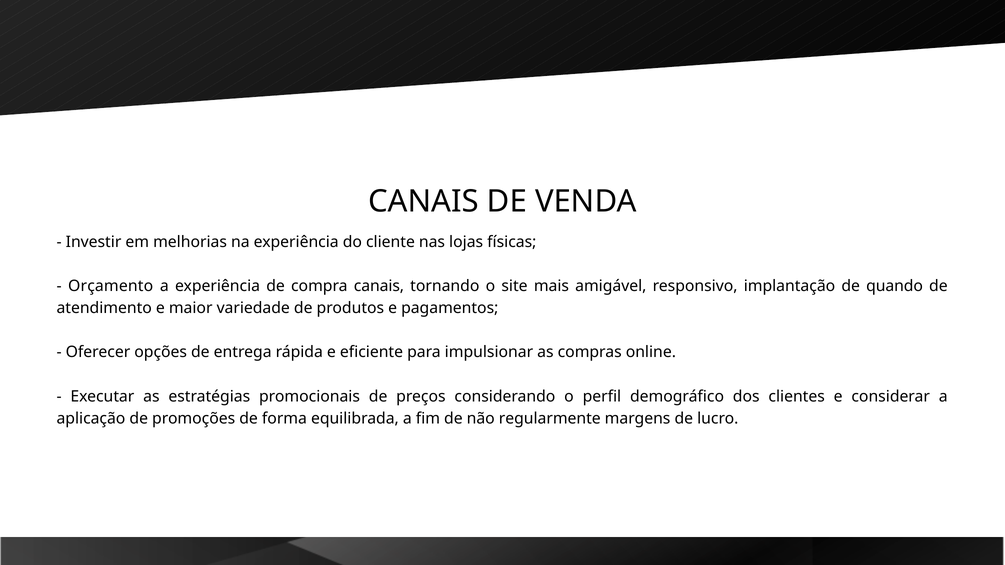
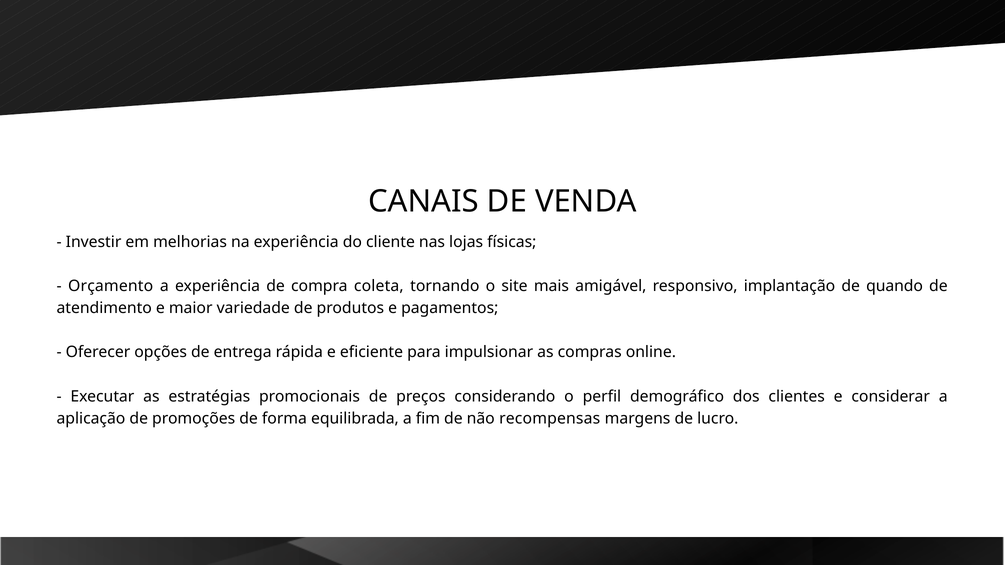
compra canais: canais -> coleta
regularmente: regularmente -> recompensas
